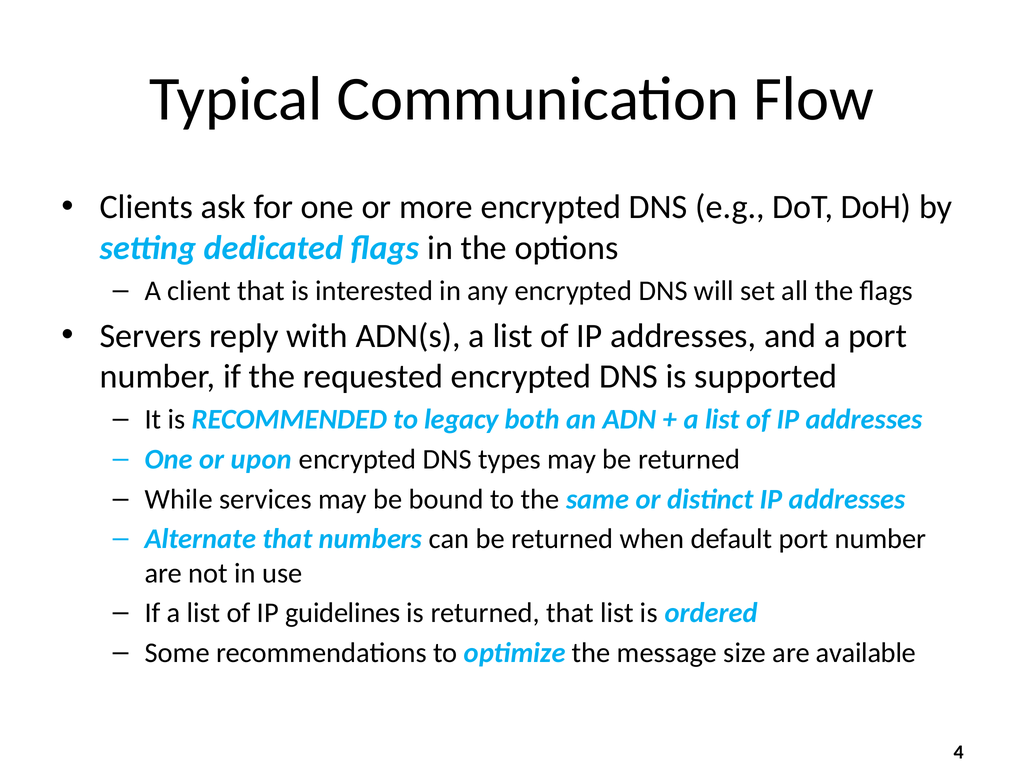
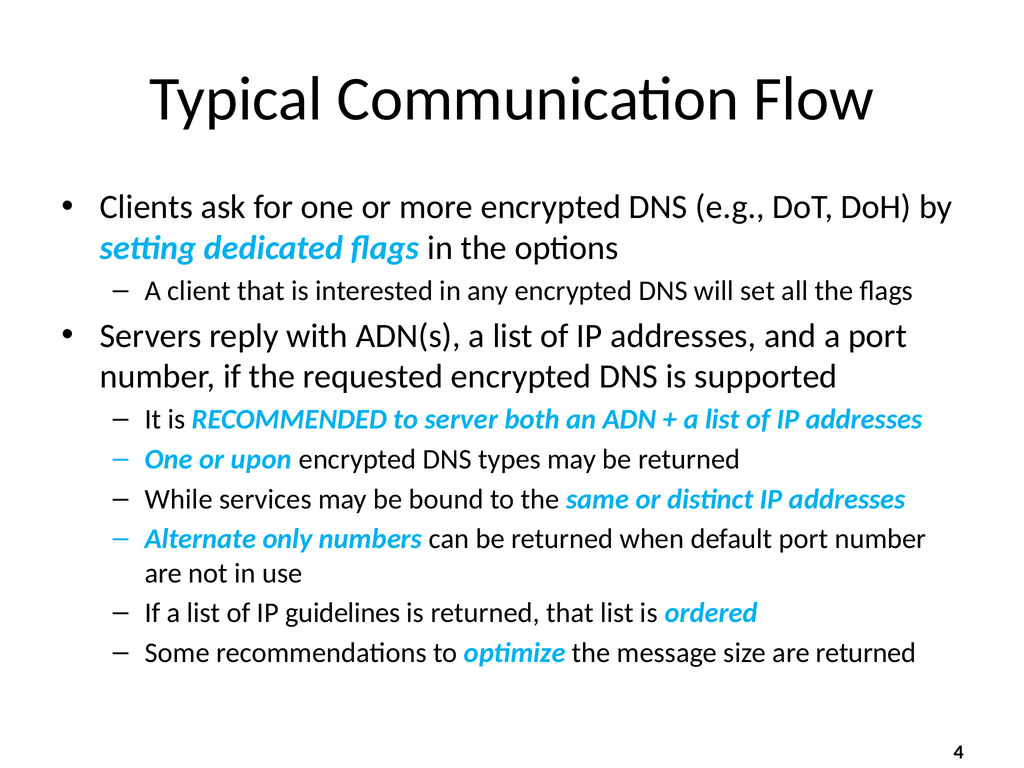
legacy: legacy -> server
Alternate that: that -> only
are available: available -> returned
